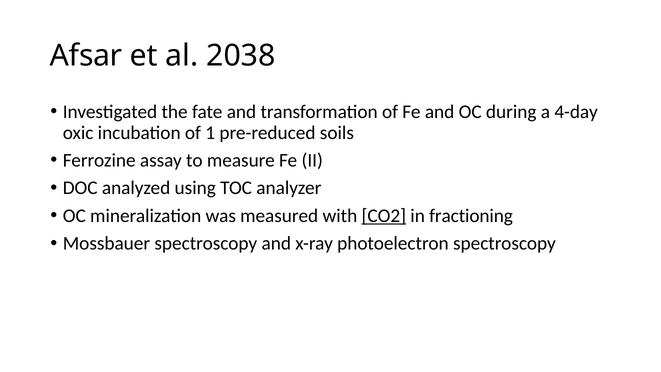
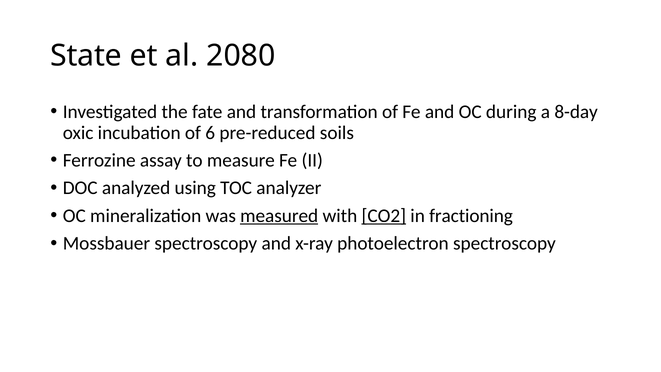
Afsar: Afsar -> State
2038: 2038 -> 2080
4-day: 4-day -> 8-day
1: 1 -> 6
measured underline: none -> present
